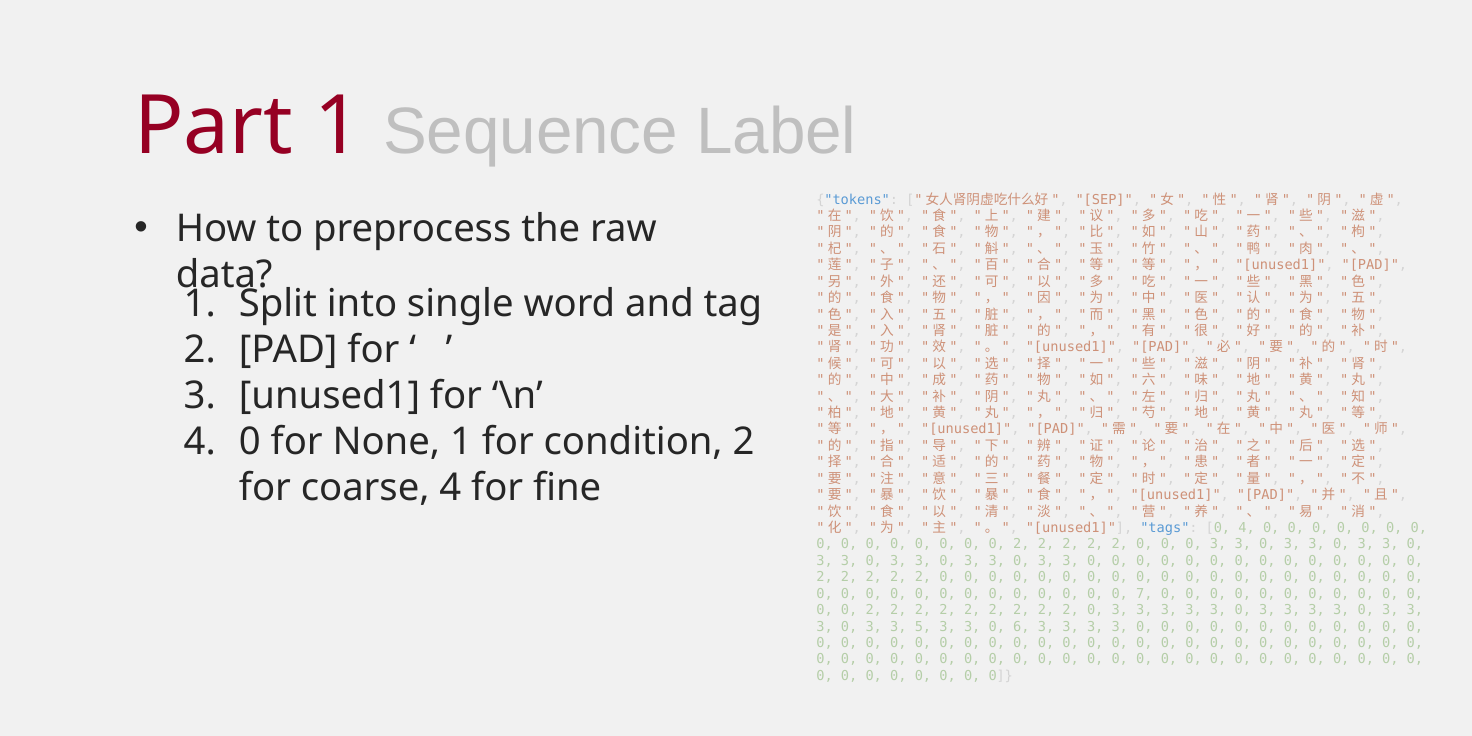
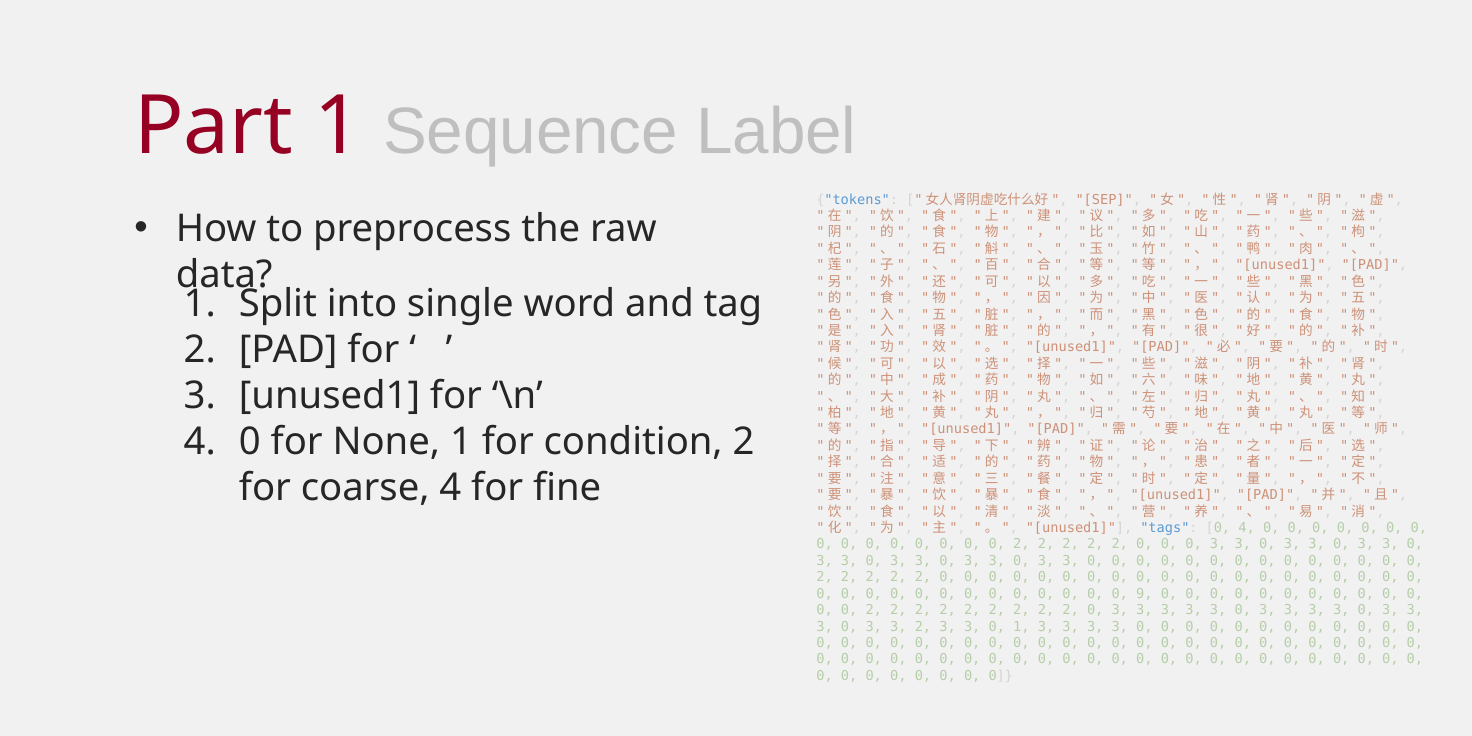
7: 7 -> 9
3 5: 5 -> 2
0 6: 6 -> 1
